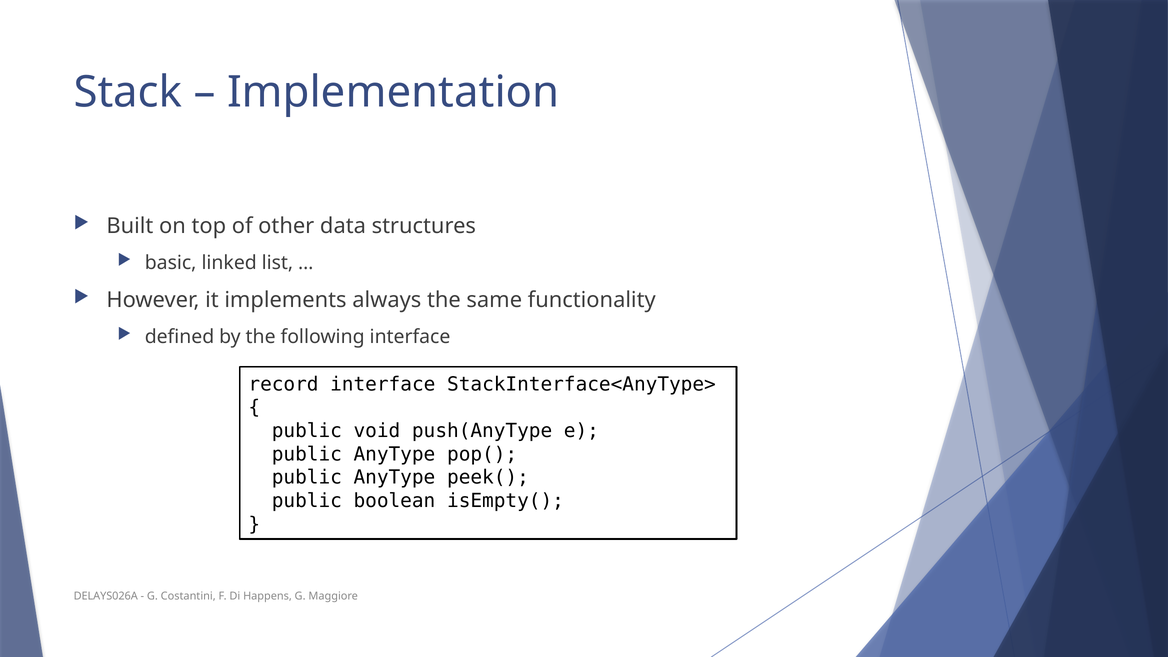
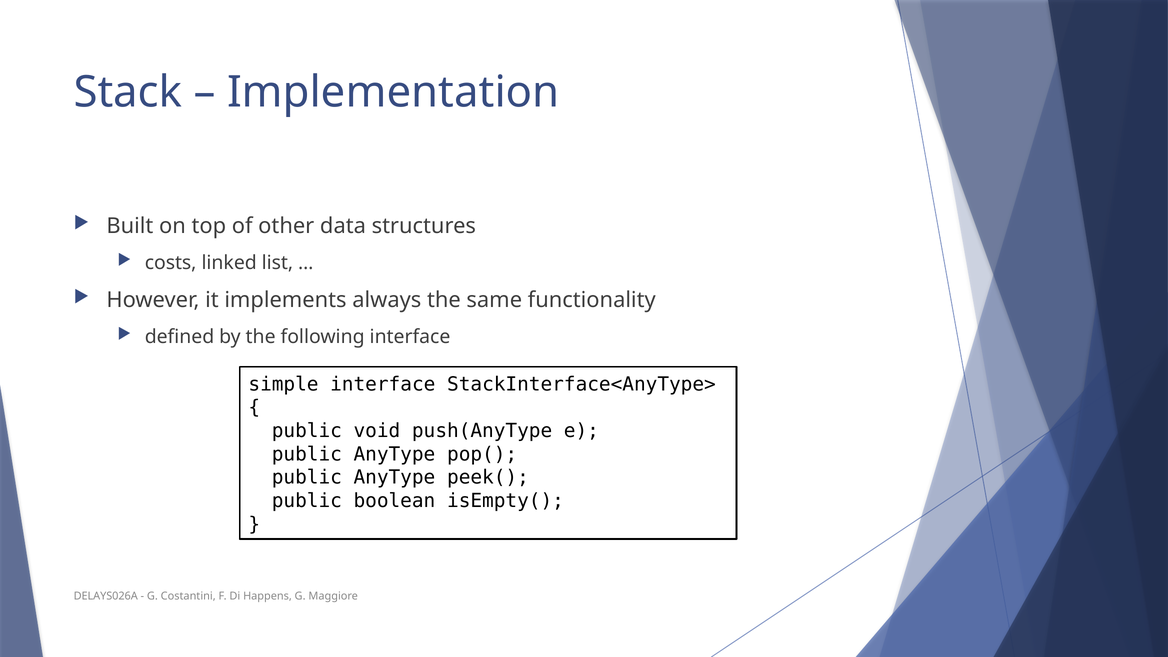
basic: basic -> costs
record: record -> simple
